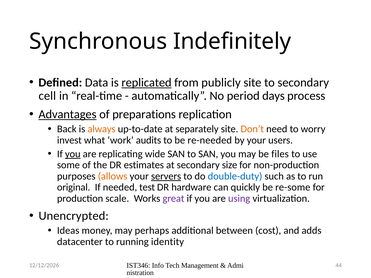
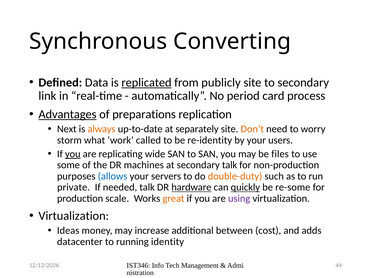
Indefinitely: Indefinitely -> Converting
cell: cell -> link
days: days -> card
Back: Back -> Next
invest: invest -> storm
audits: audits -> called
re-needed: re-needed -> re-identity
estimates: estimates -> machines
secondary size: size -> talk
allows colour: orange -> blue
servers underline: present -> none
double-duty colour: blue -> orange
original: original -> private
needed test: test -> talk
hardware underline: none -> present
quickly underline: none -> present
great colour: purple -> orange
Unencrypted at (74, 216): Unencrypted -> Virtualization
perhaps: perhaps -> increase
